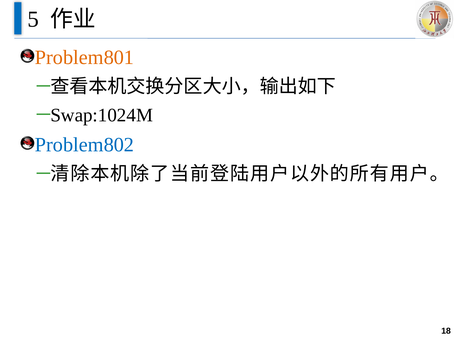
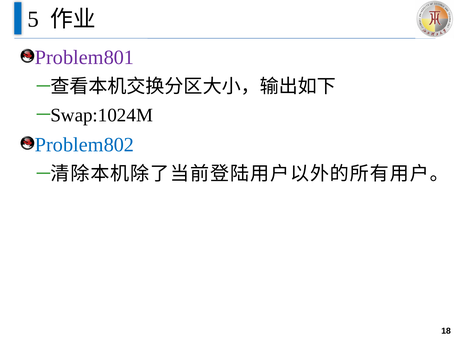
Problem801 colour: orange -> purple
